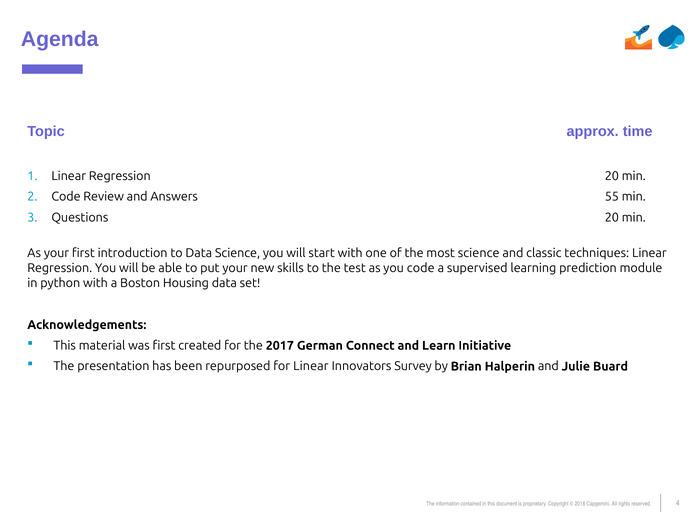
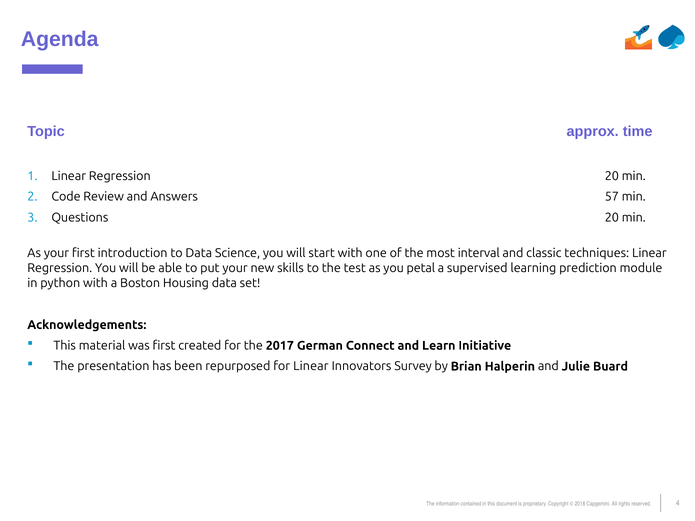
55: 55 -> 57
most science: science -> interval
you code: code -> petal
